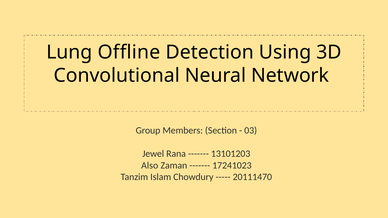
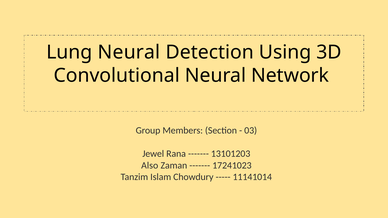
Lung Offline: Offline -> Neural
20111470: 20111470 -> 11141014
